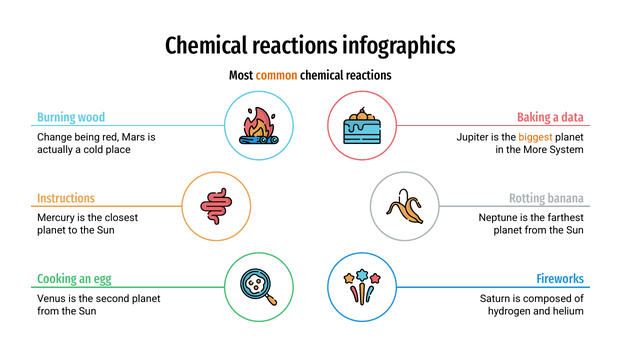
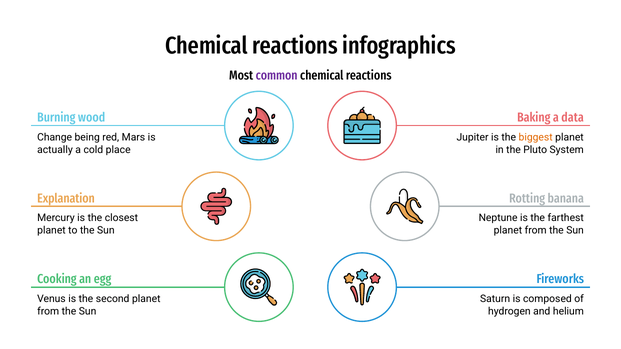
common colour: orange -> purple
More: More -> Pluto
Instructions: Instructions -> Explanation
